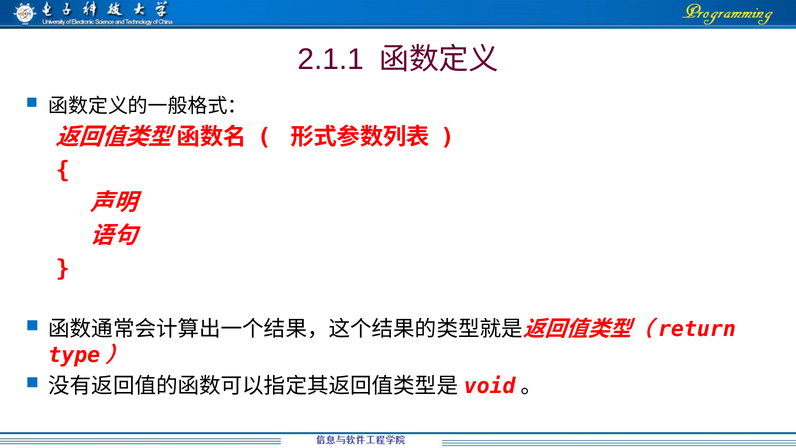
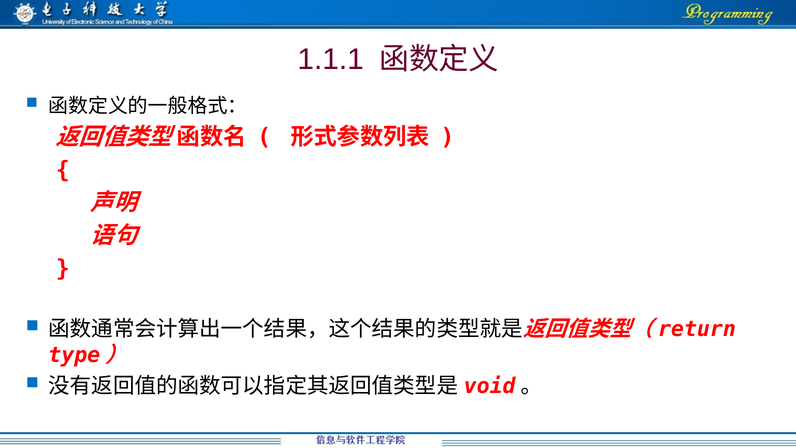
2.1.1: 2.1.1 -> 1.1.1
